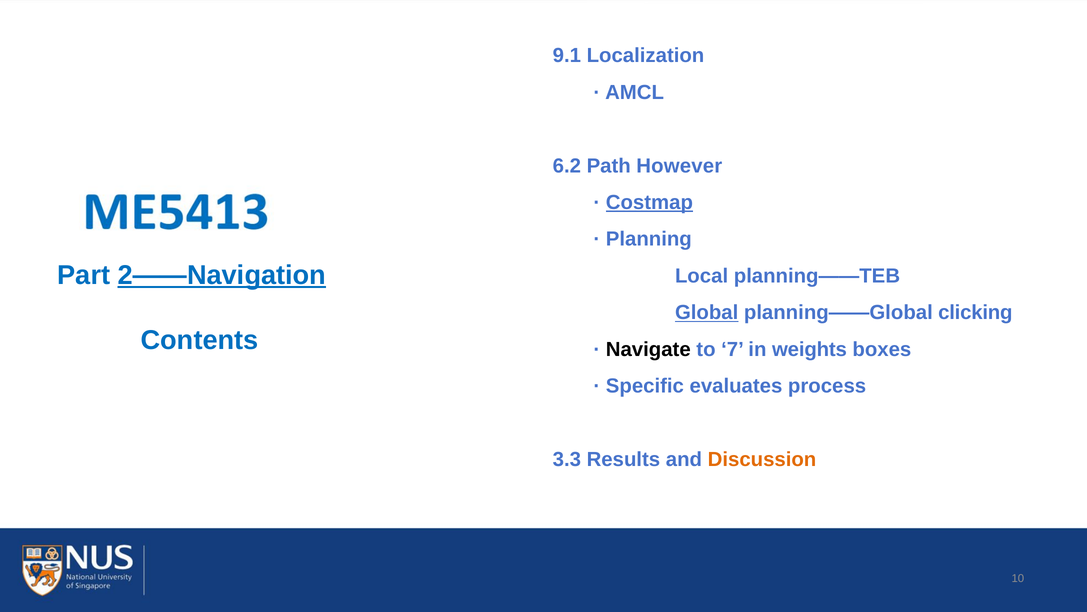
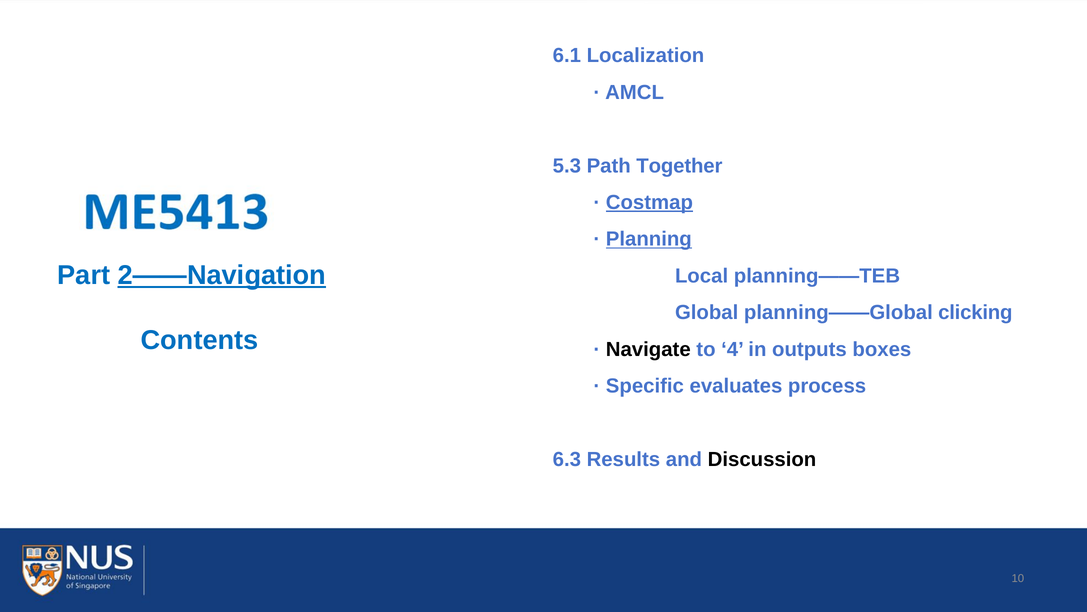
9.1: 9.1 -> 6.1
6.2: 6.2 -> 5.3
However: However -> Together
Planning underline: none -> present
Global underline: present -> none
7: 7 -> 4
weights: weights -> outputs
3.3: 3.3 -> 6.3
Discussion colour: orange -> black
